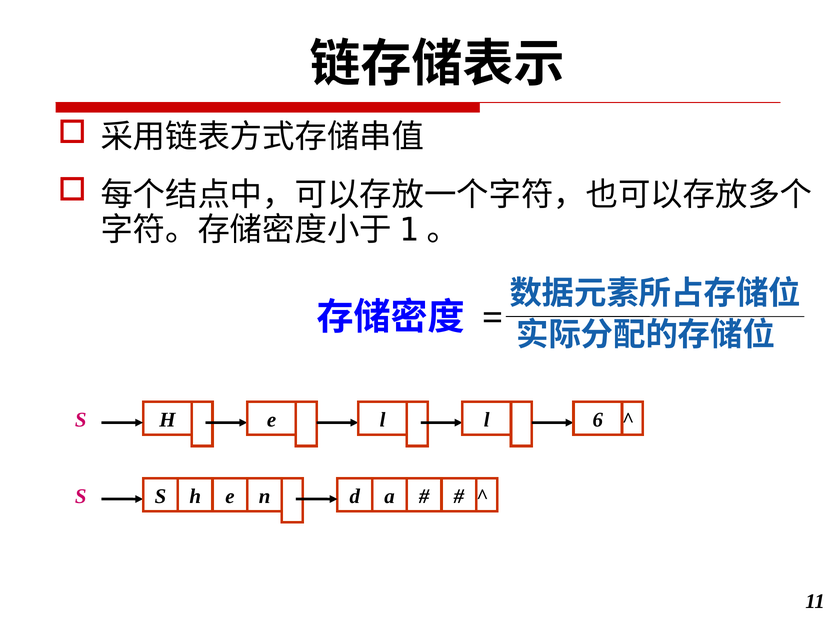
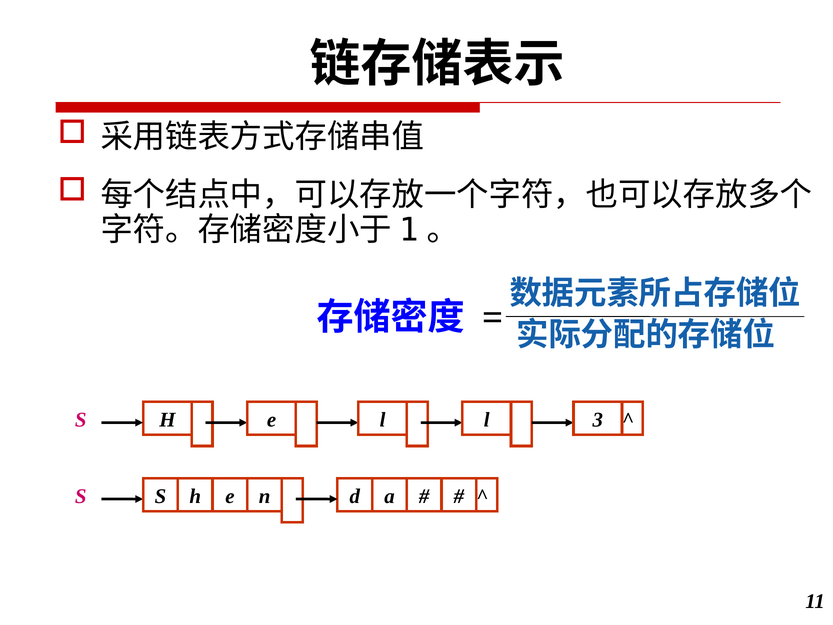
6: 6 -> 3
